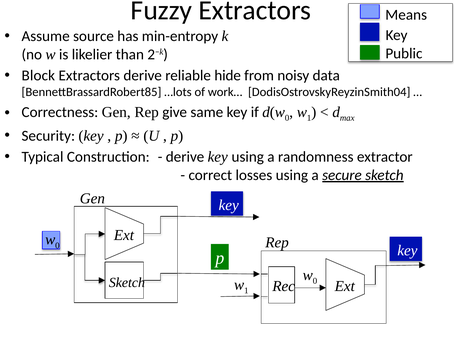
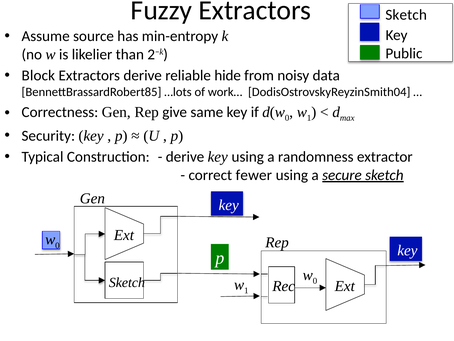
Means at (406, 15): Means -> Sketch
losses: losses -> fewer
